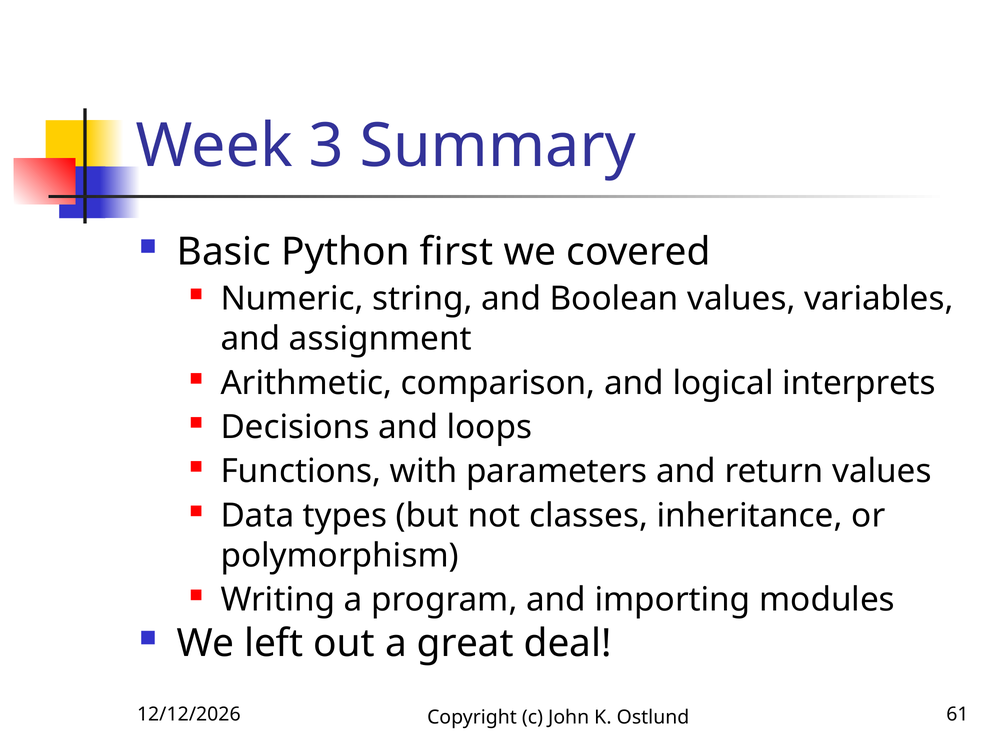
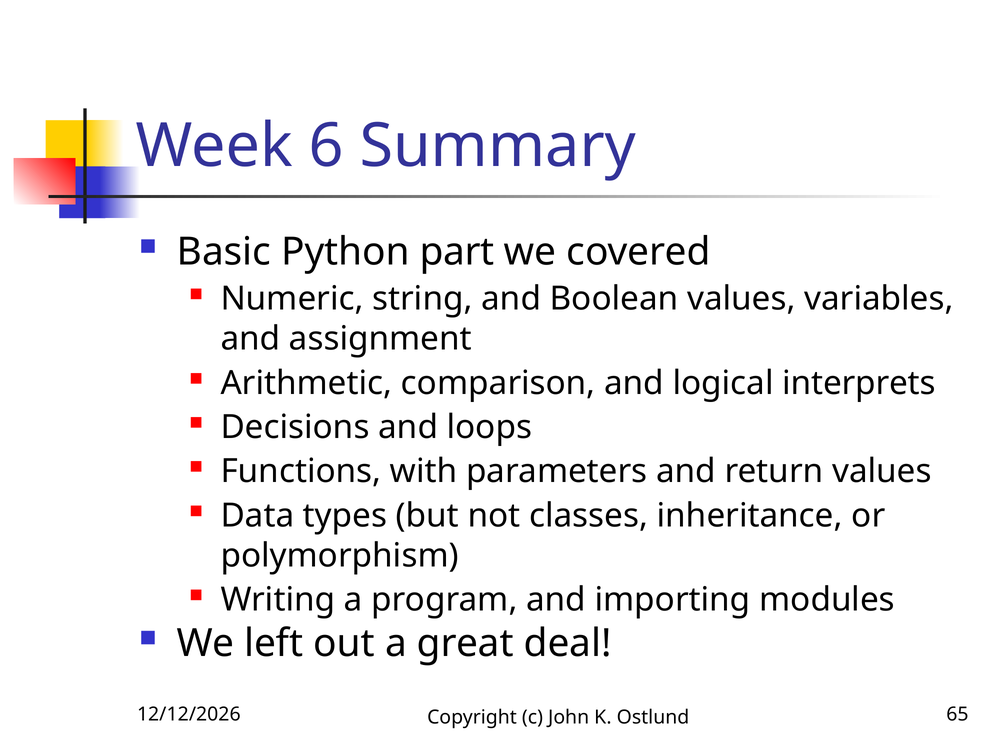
3: 3 -> 6
first: first -> part
61: 61 -> 65
